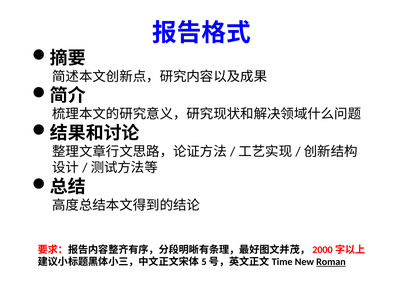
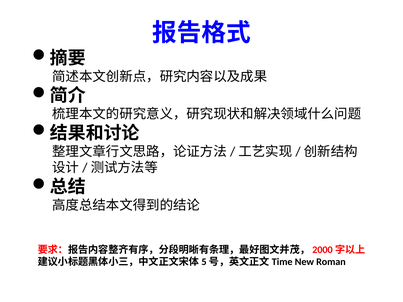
Roman underline: present -> none
